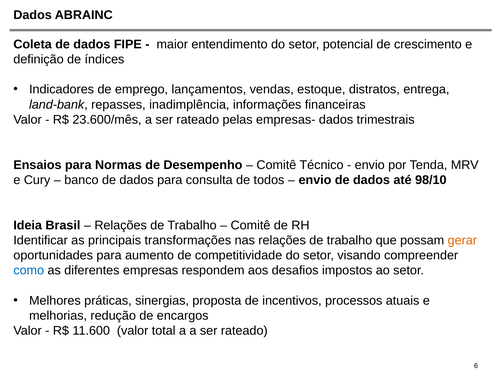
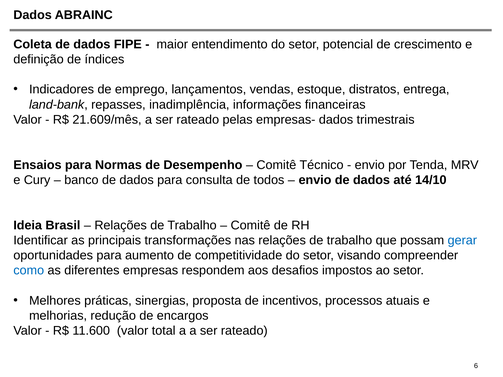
23.600/mês: 23.600/mês -> 21.609/mês
98/10: 98/10 -> 14/10
gerar colour: orange -> blue
